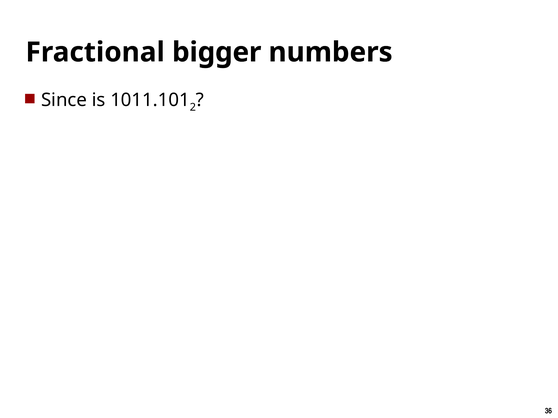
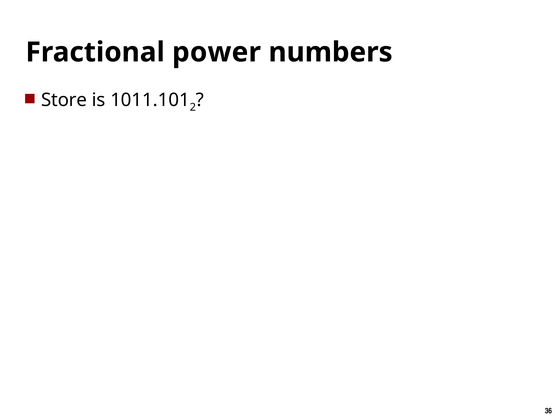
bigger: bigger -> power
Since: Since -> Store
